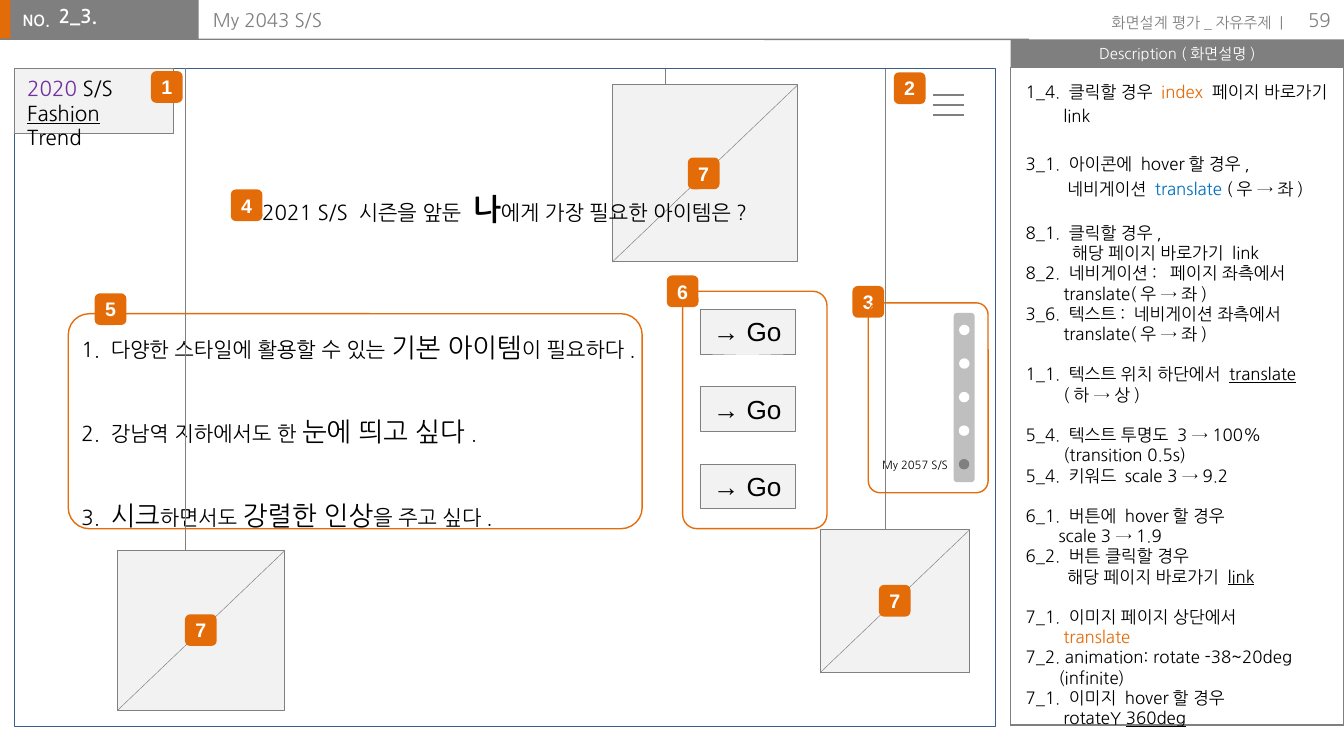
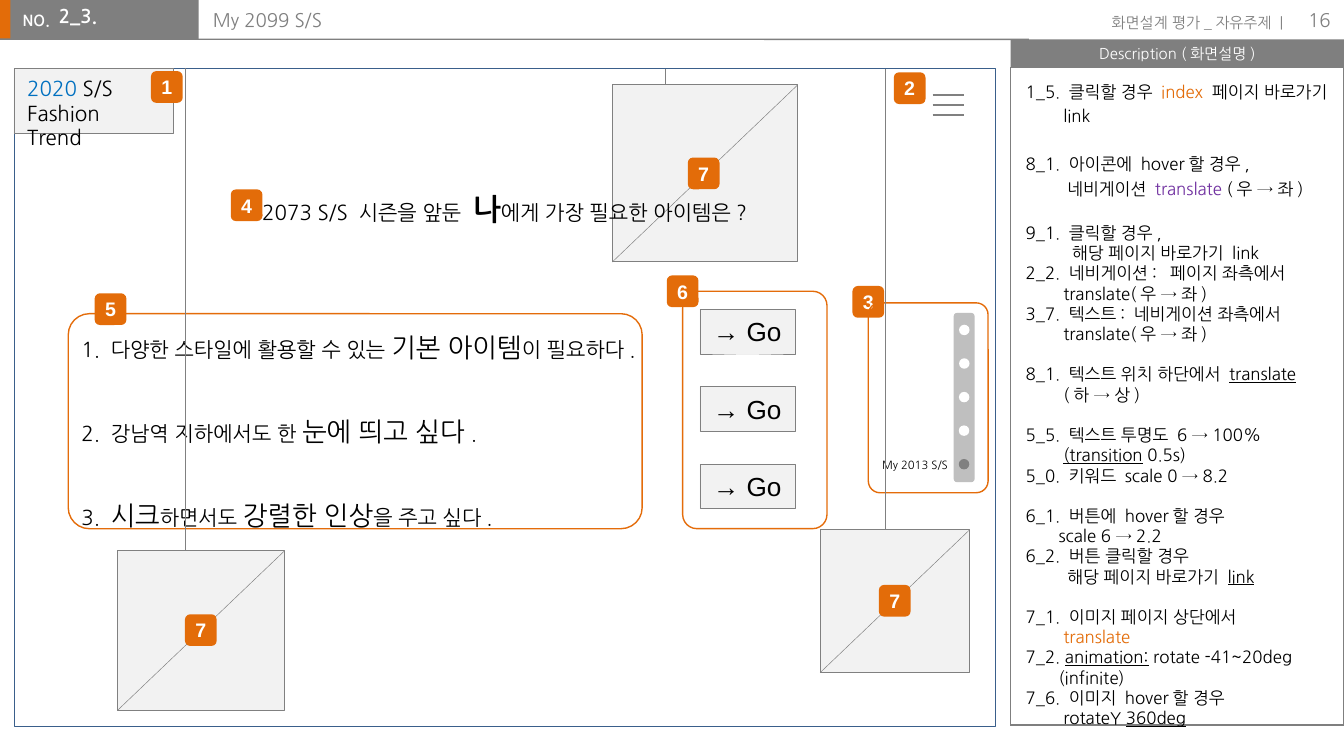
2043: 2043 -> 2099
59: 59 -> 16
2020 colour: purple -> blue
1_4: 1_4 -> 1_5
Fashion underline: present -> none
3_1 at (1043, 165): 3_1 -> 8_1
translate at (1188, 189) colour: blue -> purple
2021: 2021 -> 2073
8_1: 8_1 -> 9_1
8_2: 8_2 -> 2_2
3_6: 3_6 -> 3_7
1_1 at (1043, 375): 1_1 -> 8_1
5_4 at (1043, 436): 5_4 -> 5_5
3 at (1182, 436): 3 -> 6
transition underline: none -> present
2057: 2057 -> 2013
5_4 at (1043, 476): 5_4 -> 5_0
3 at (1172, 476): 3 -> 0
9.2: 9.2 -> 8.2
3 at (1106, 537): 3 -> 6
1.9: 1.9 -> 2.2
animation underline: none -> present
-38~20deg: -38~20deg -> -41~20deg
7_1 at (1043, 699): 7_1 -> 7_6
